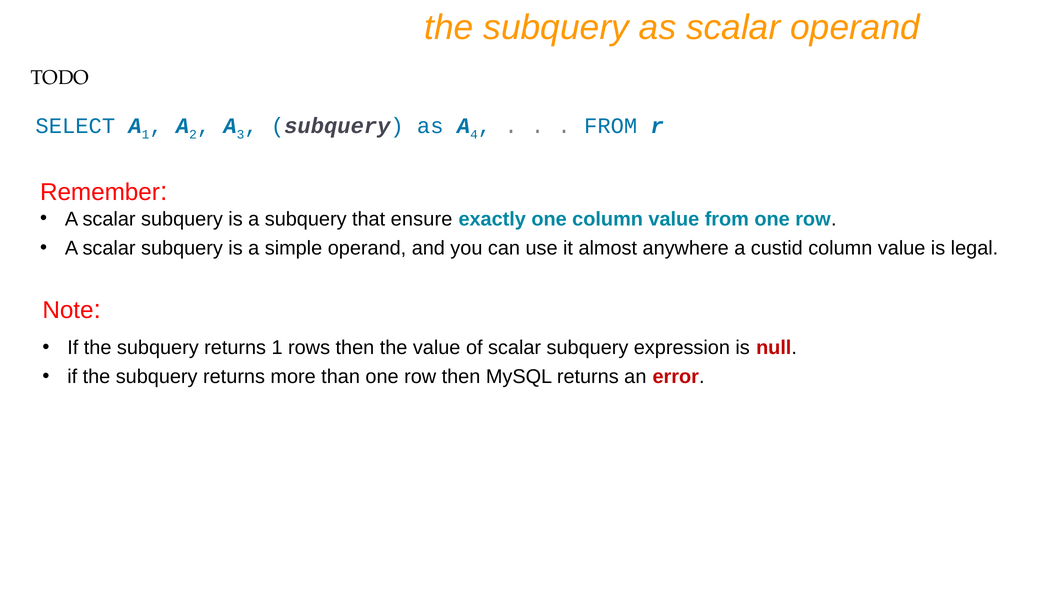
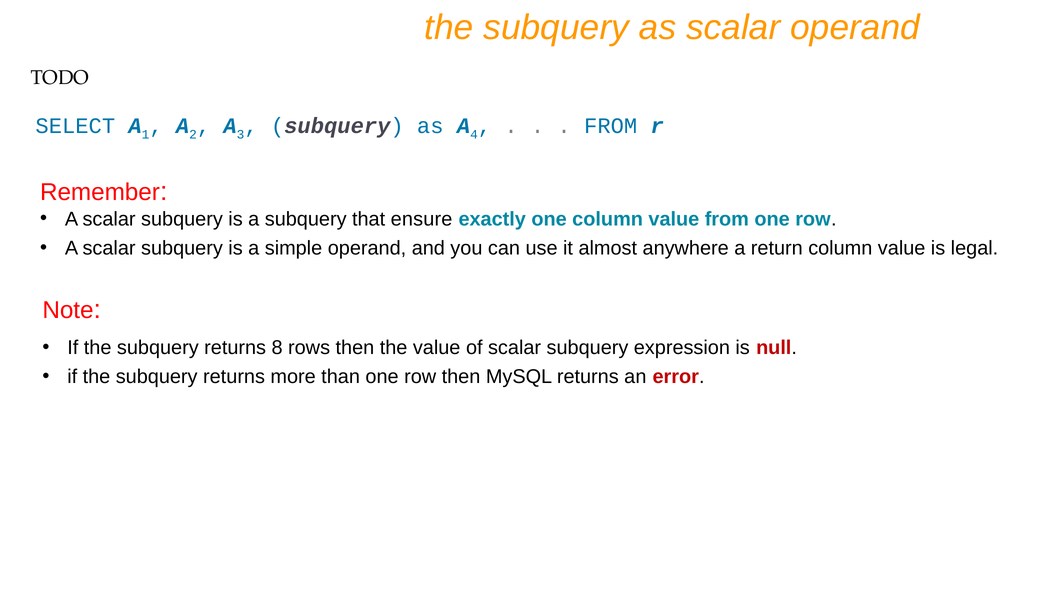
custid: custid -> return
returns 1: 1 -> 8
